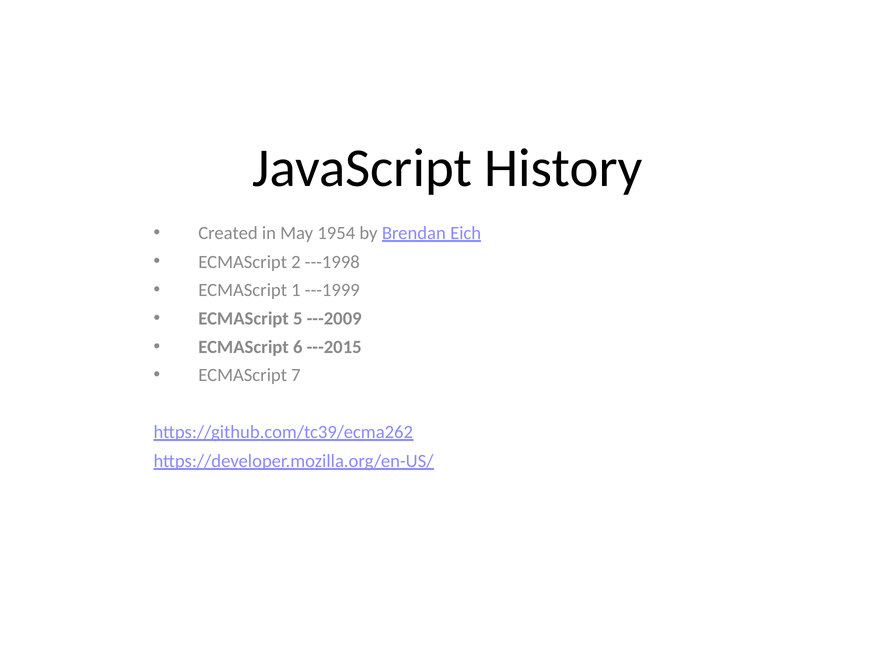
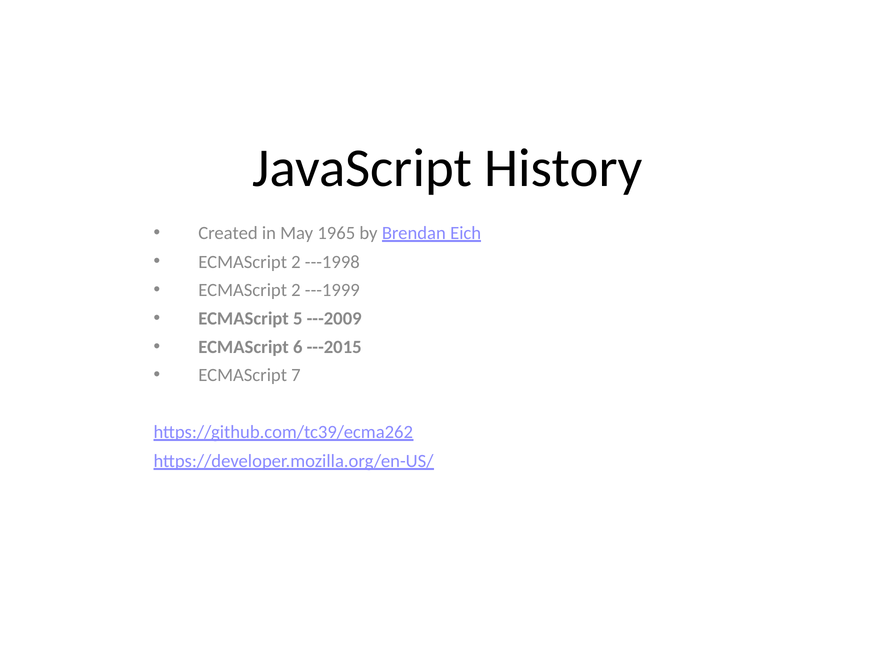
1954: 1954 -> 1965
1 at (296, 290): 1 -> 2
